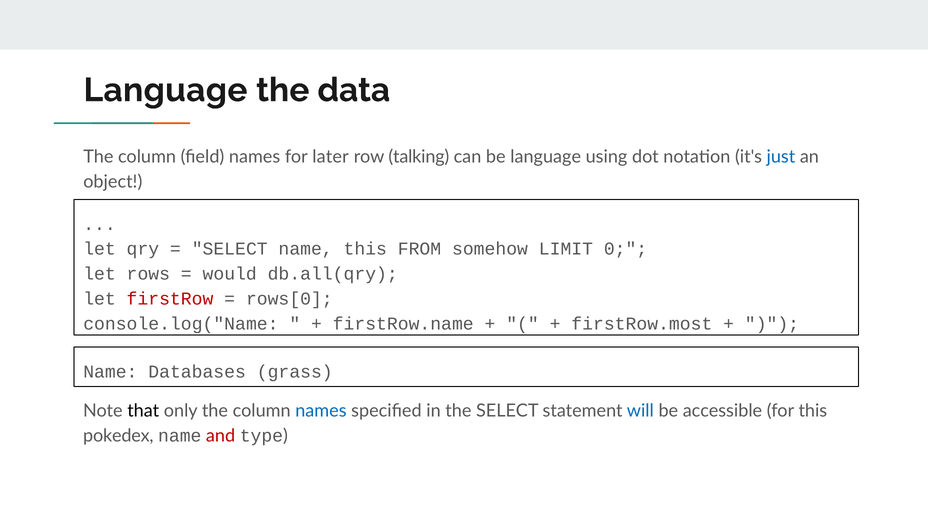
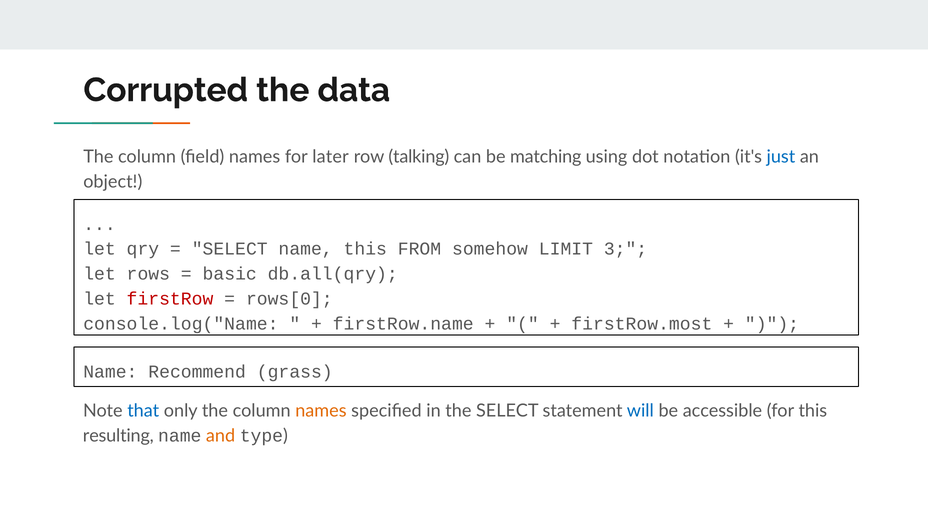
Language at (165, 90): Language -> Corrupted
be language: language -> matching
0: 0 -> 3
would: would -> basic
Databases: Databases -> Recommend
that colour: black -> blue
names at (321, 411) colour: blue -> orange
pokedex: pokedex -> resulting
and colour: red -> orange
